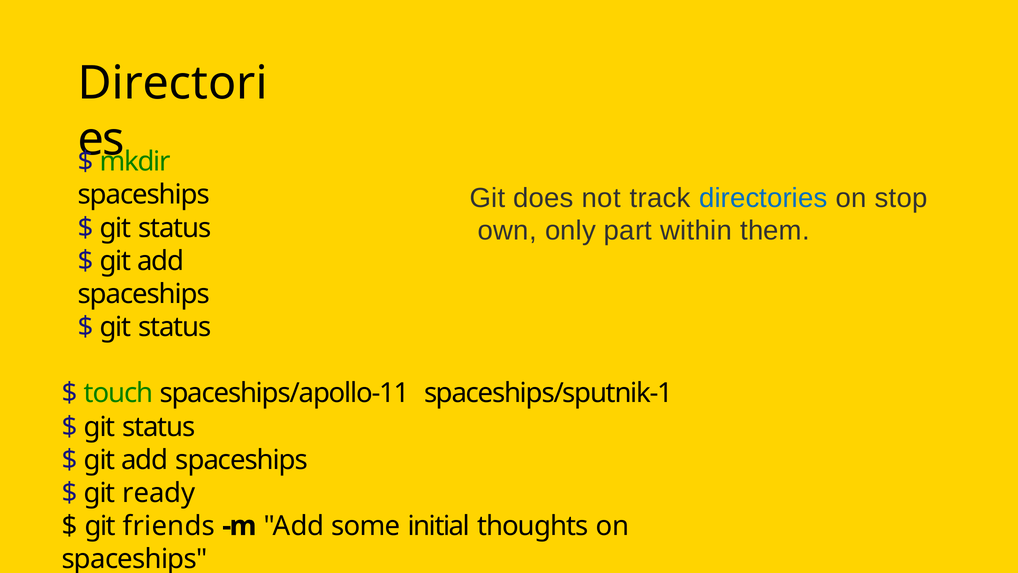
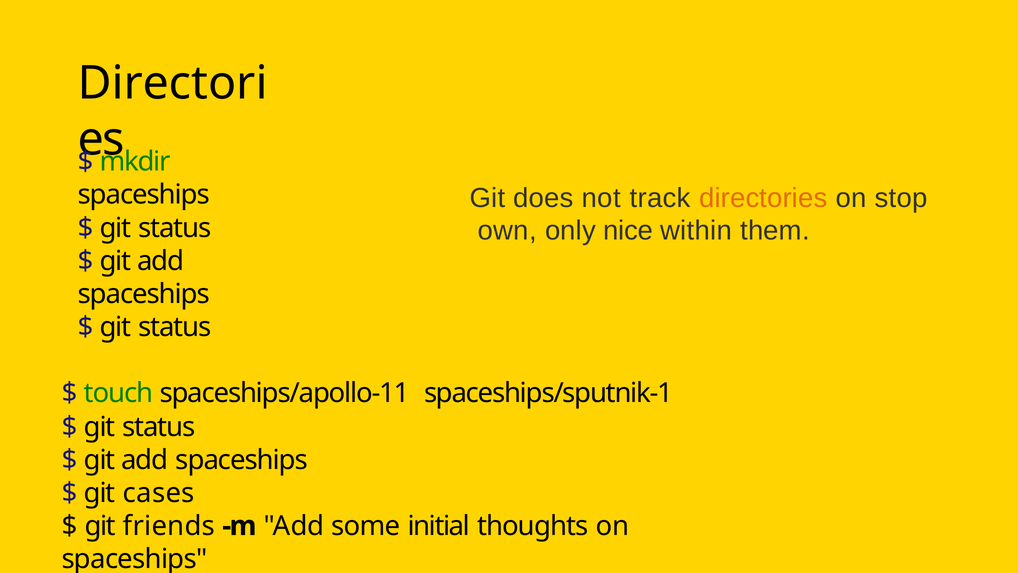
directories colour: blue -> orange
part: part -> nice
ready: ready -> cases
